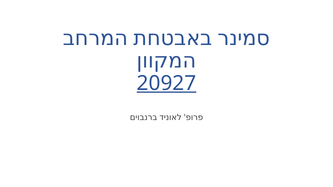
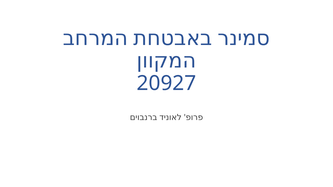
20927 underline: present -> none
